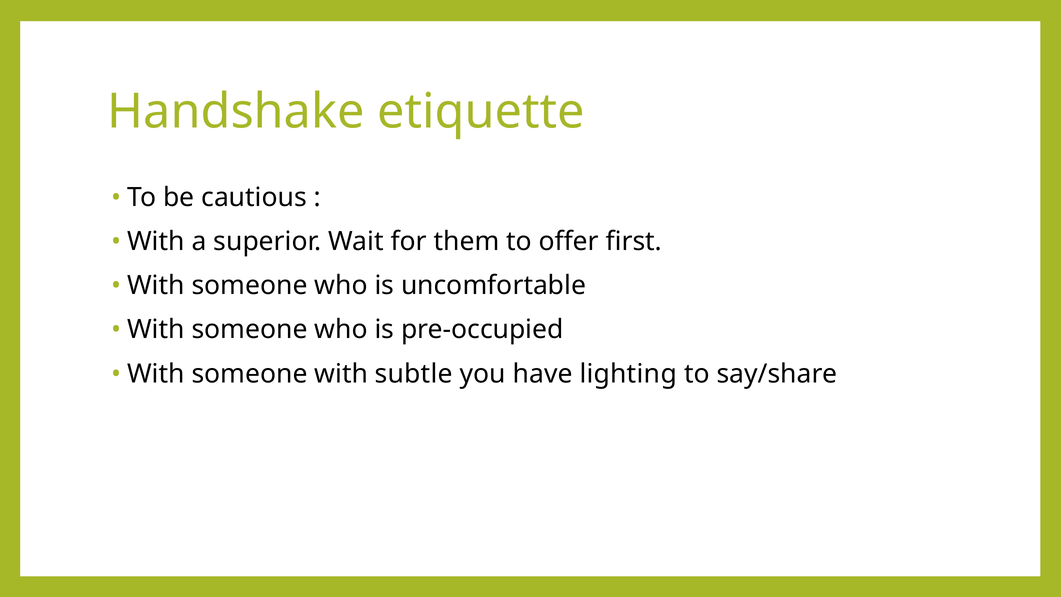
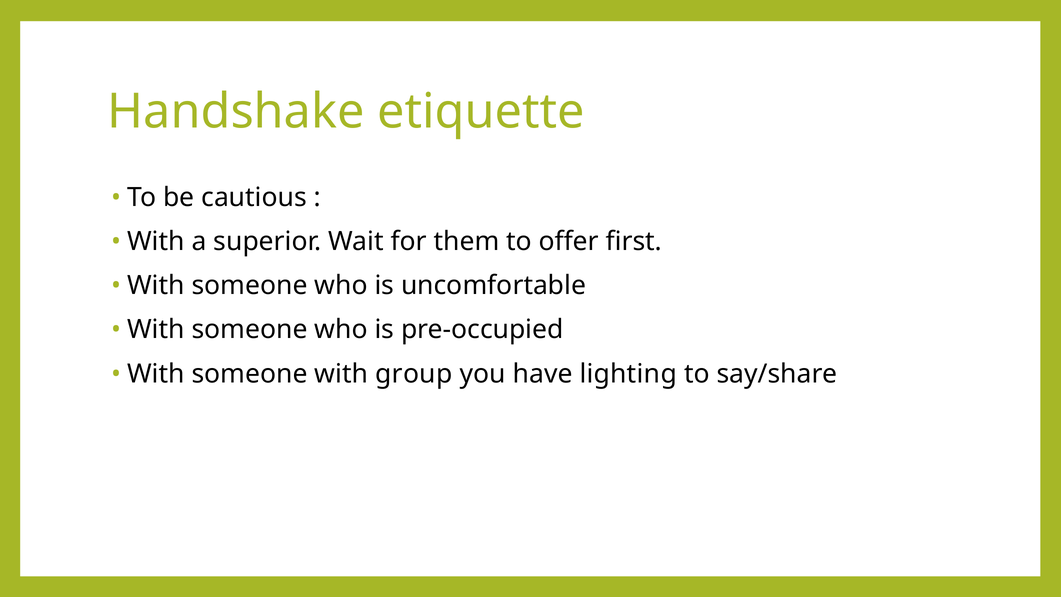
subtle: subtle -> group
